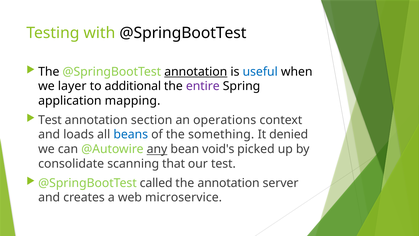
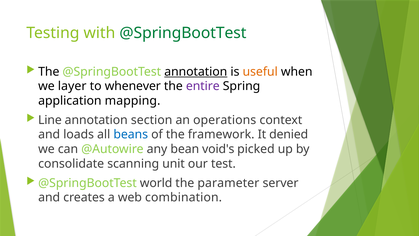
@SpringBootTest at (183, 33) colour: black -> green
useful colour: blue -> orange
additional: additional -> whenever
Test at (50, 120): Test -> Line
something: something -> framework
any underline: present -> none
that: that -> unit
called: called -> world
the annotation: annotation -> parameter
microservice: microservice -> combination
